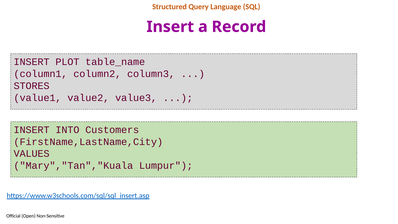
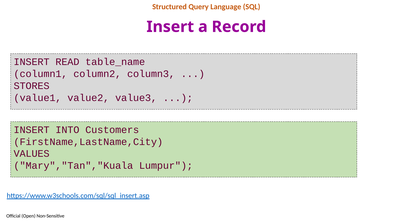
PLOT: PLOT -> READ
